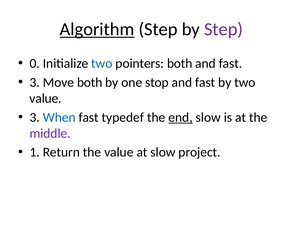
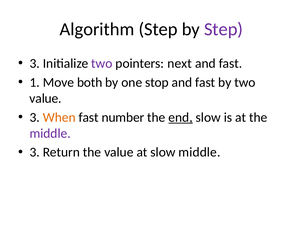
Algorithm underline: present -> none
0 at (35, 64): 0 -> 3
two at (102, 64) colour: blue -> purple
pointers both: both -> next
3 at (35, 82): 3 -> 1
When colour: blue -> orange
typedef: typedef -> number
1 at (35, 152): 1 -> 3
slow project: project -> middle
